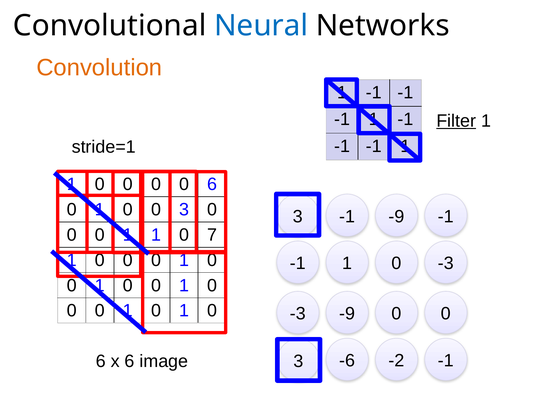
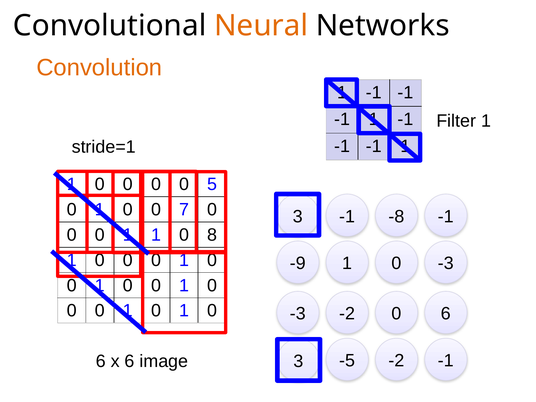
Neural colour: blue -> orange
Filter underline: present -> none
0 0 6: 6 -> 5
3 at (184, 210): 3 -> 7
-1 -9: -9 -> -8
7: 7 -> 8
-1 at (298, 263): -1 -> -9
-3 -9: -9 -> -2
0 at (446, 314): 0 -> 6
-6: -6 -> -5
